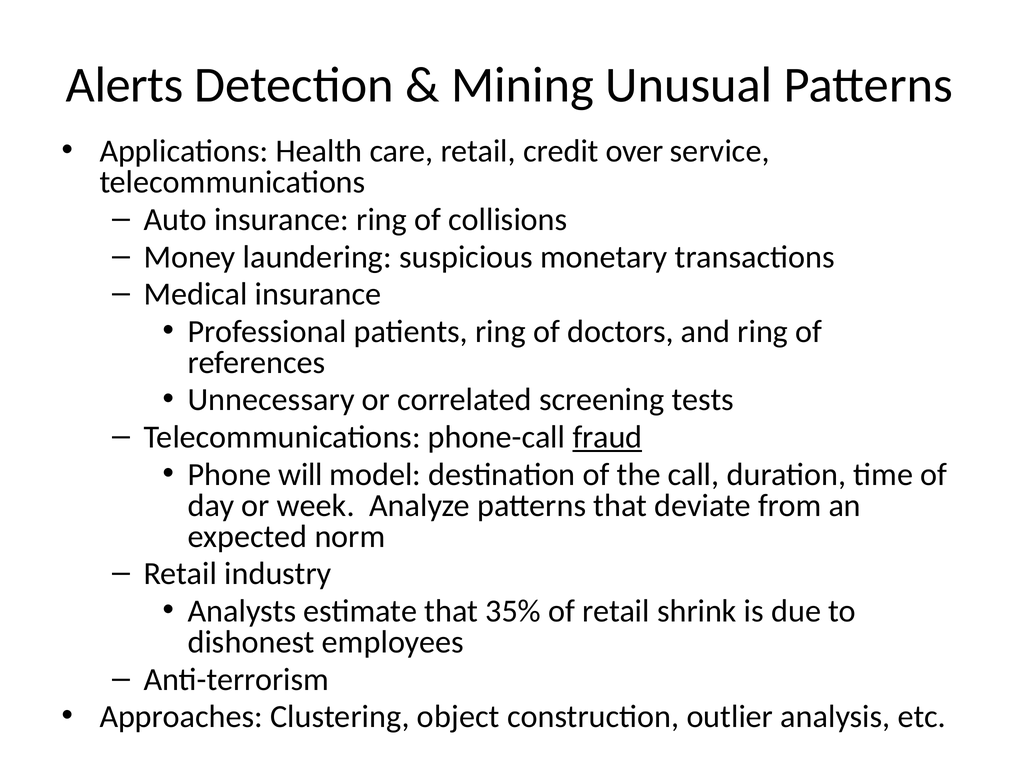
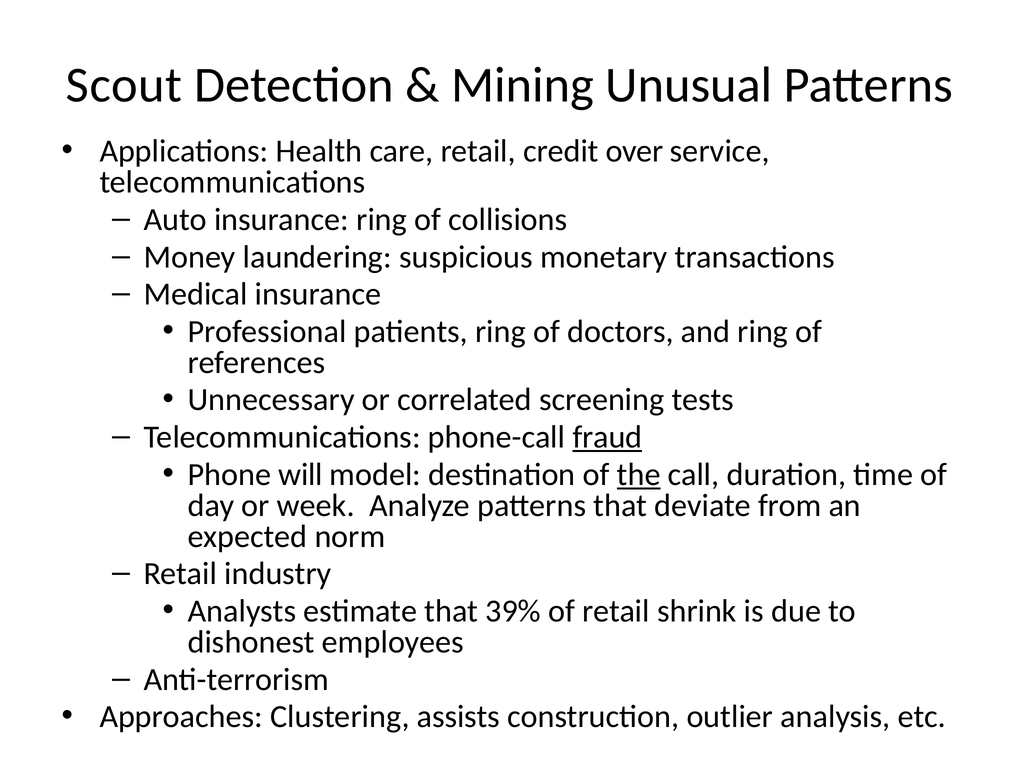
Alerts: Alerts -> Scout
the underline: none -> present
35%: 35% -> 39%
object: object -> assists
